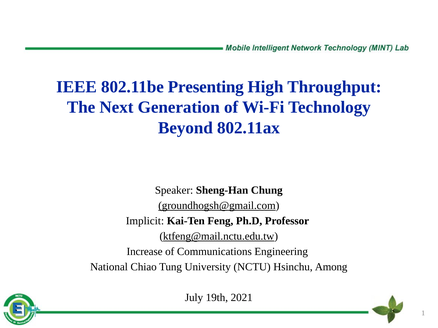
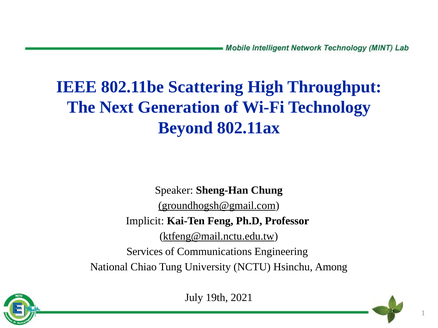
Presenting: Presenting -> Scattering
Increase: Increase -> Services
